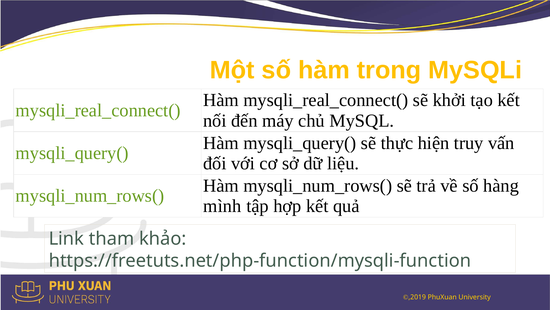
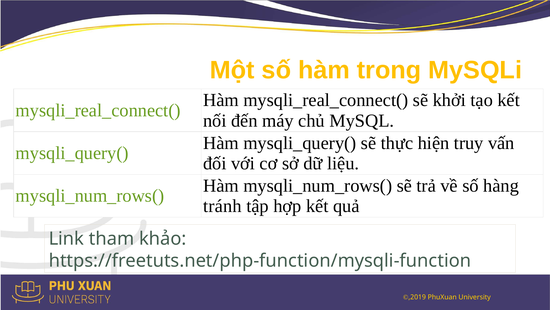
mình: mình -> tránh
